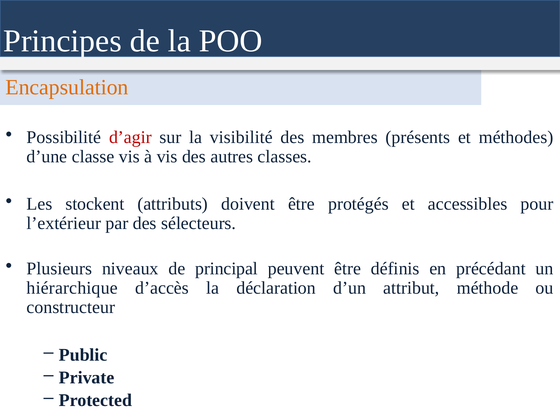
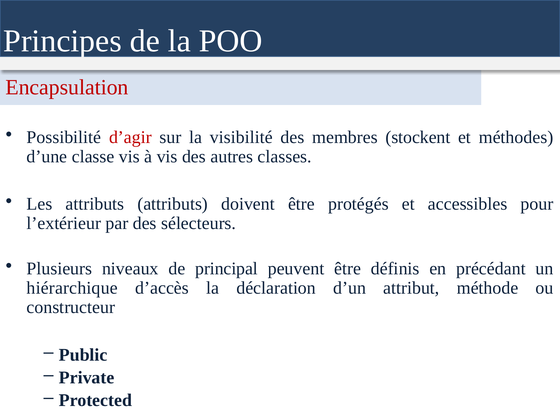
Encapsulation colour: orange -> red
présents: présents -> stockent
Les stockent: stockent -> attributs
